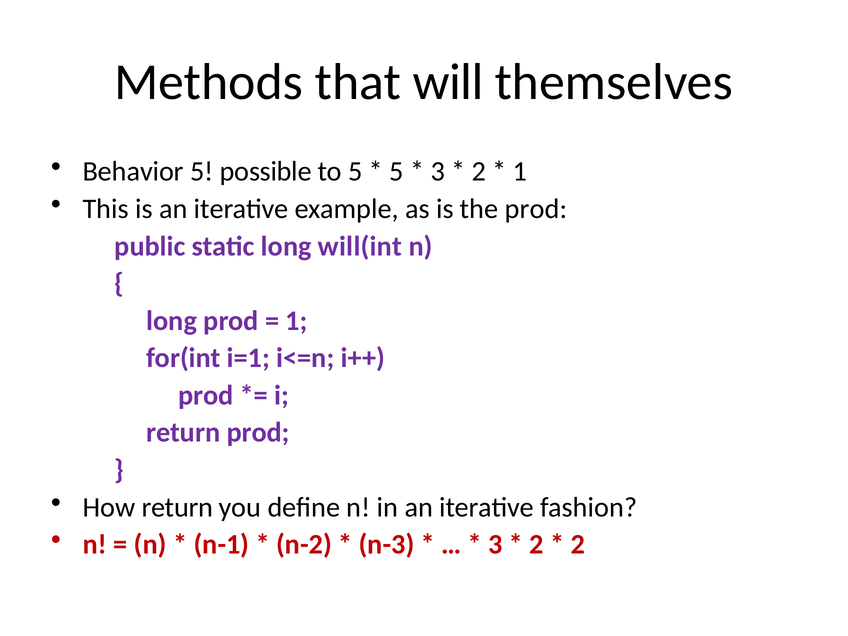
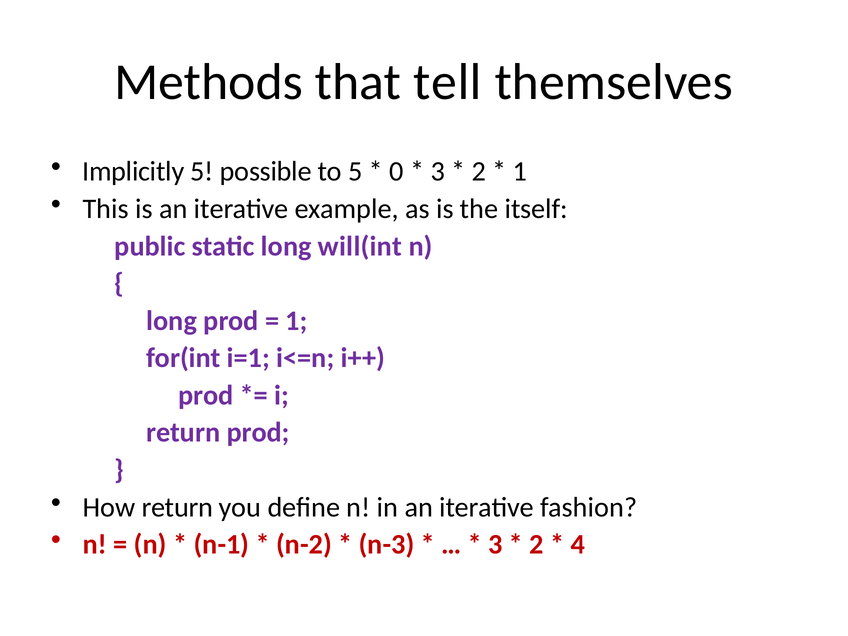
will: will -> tell
Behavior: Behavior -> Implicitly
5 at (397, 172): 5 -> 0
the prod: prod -> itself
2 at (578, 545): 2 -> 4
